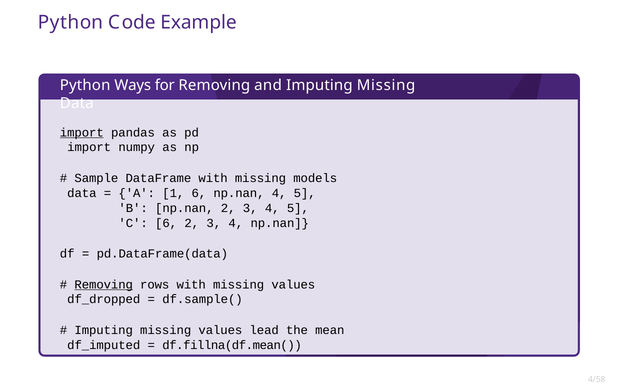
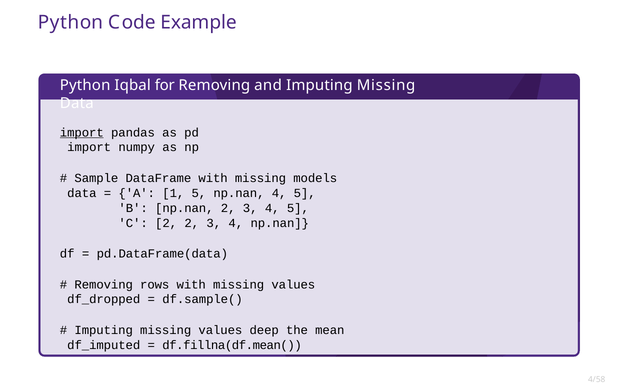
Ways: Ways -> Iqbal
1 6: 6 -> 5
C 6: 6 -> 2
Removing at (104, 284) underline: present -> none
lead: lead -> deep
